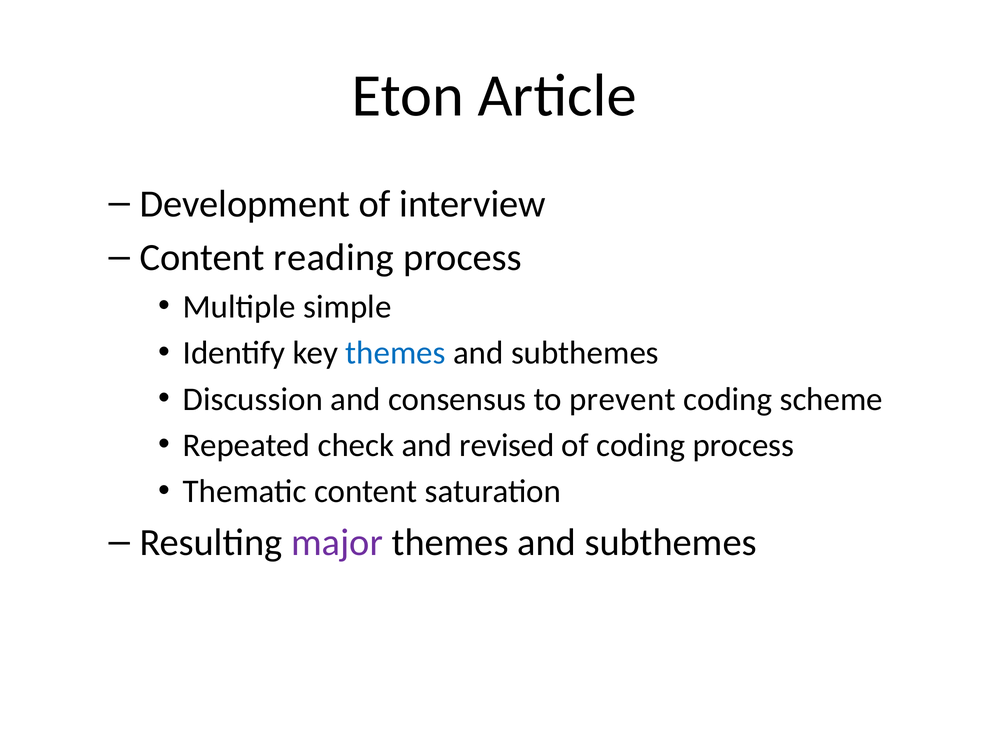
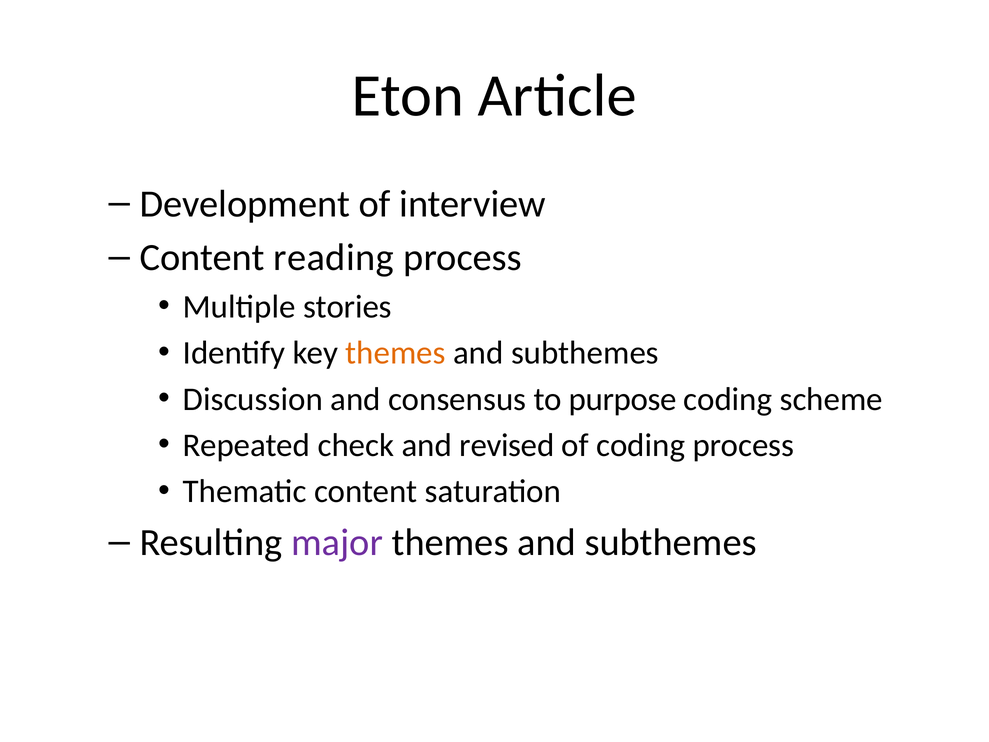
simple: simple -> stories
themes at (396, 353) colour: blue -> orange
prevent: prevent -> purpose
